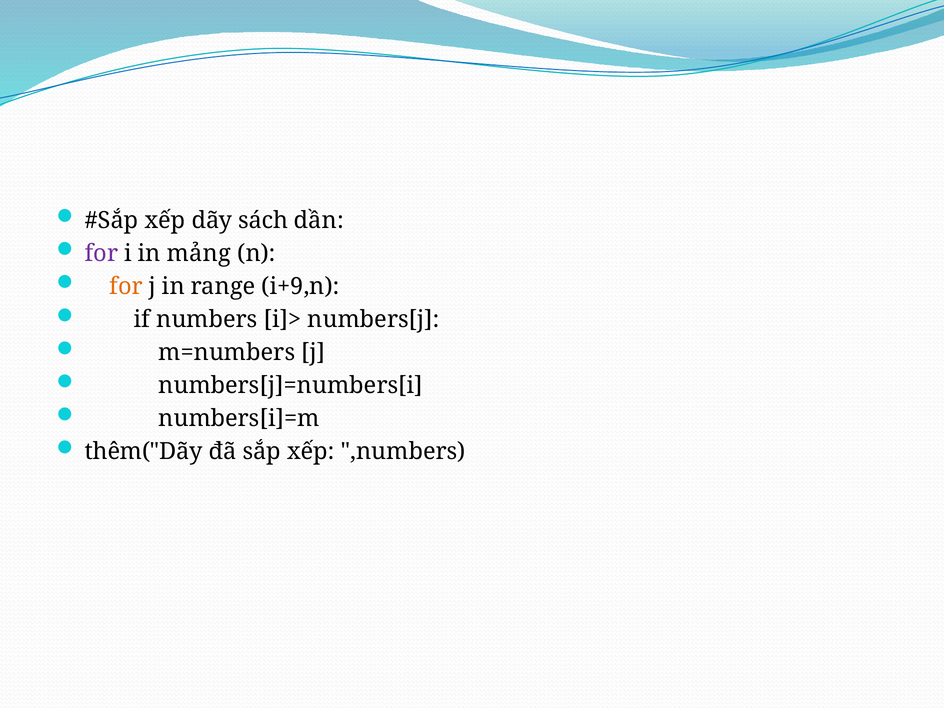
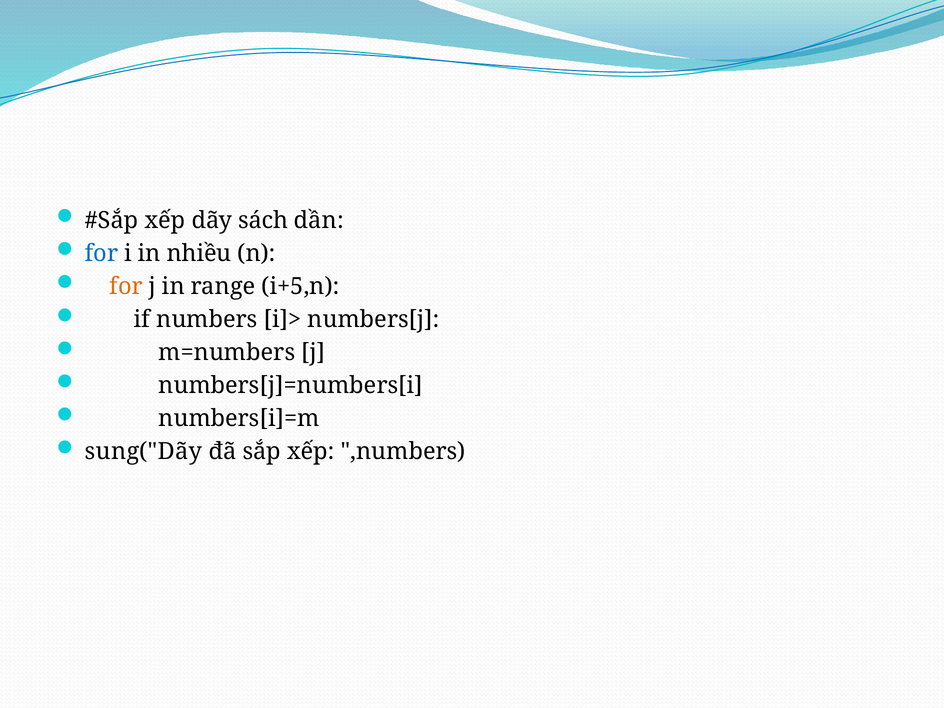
for at (101, 253) colour: purple -> blue
mảng: mảng -> nhiều
i+9,n: i+9,n -> i+5,n
thêm("Dãy: thêm("Dãy -> sung("Dãy
